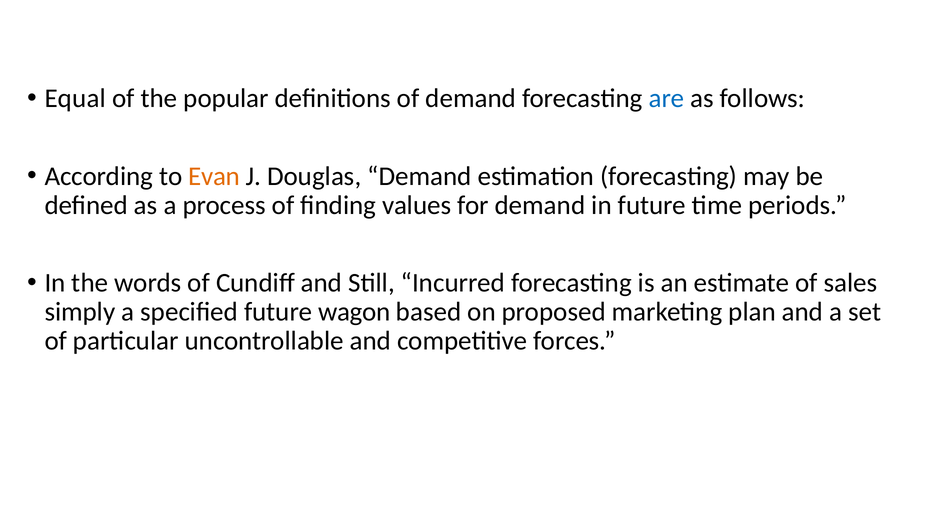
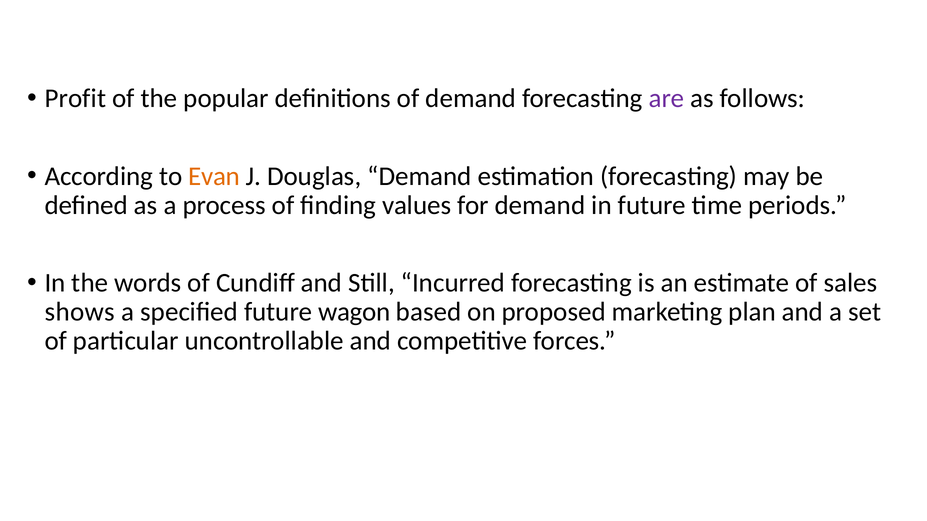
Equal: Equal -> Profit
are colour: blue -> purple
simply: simply -> shows
